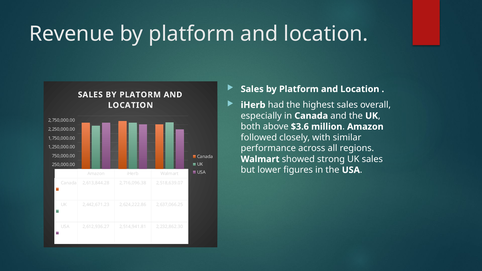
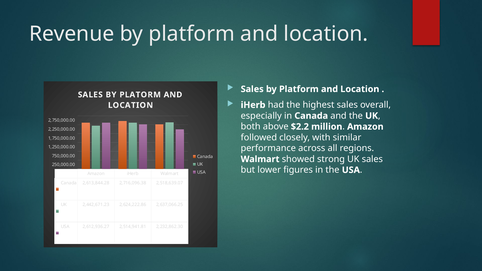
$3.6: $3.6 -> $2.2
